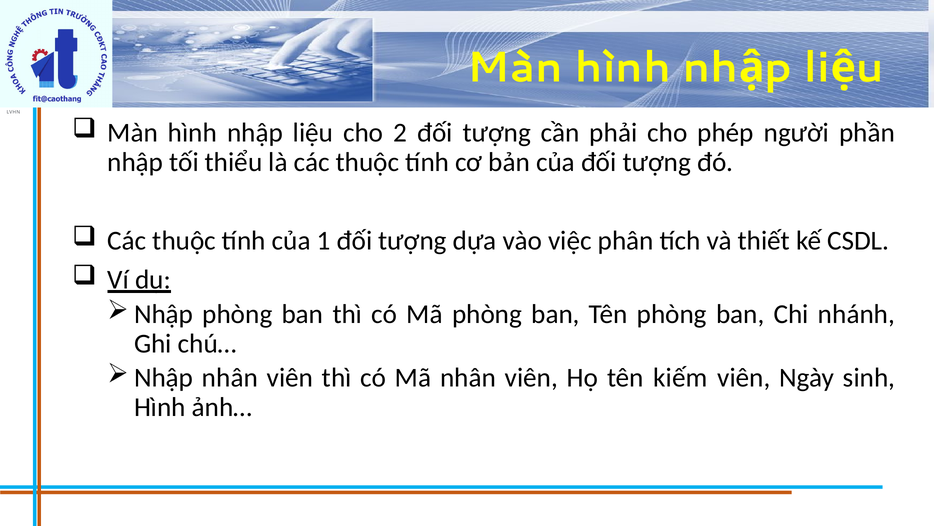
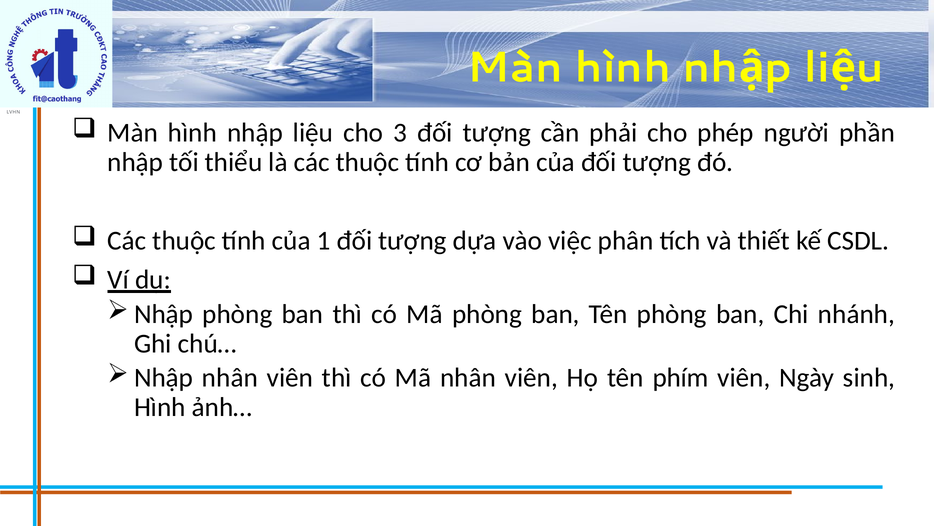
2: 2 -> 3
kiếm: kiếm -> phím
